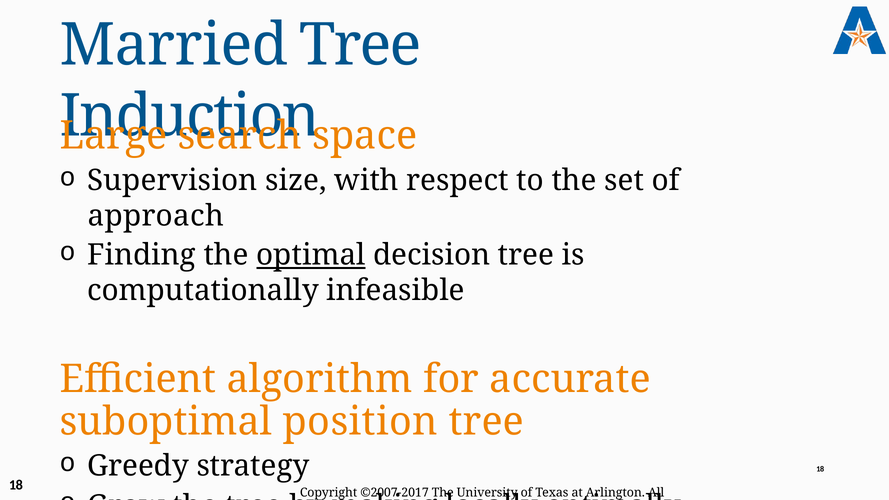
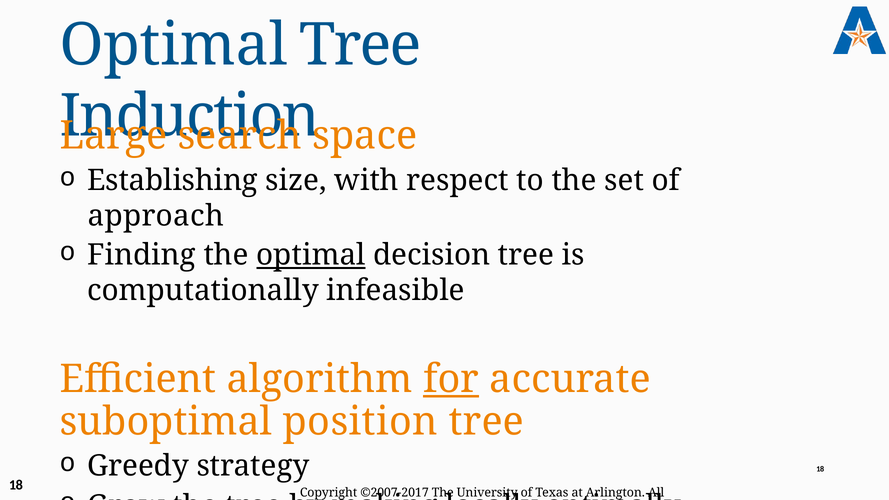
Married at (174, 45): Married -> Optimal
Supervision: Supervision -> Establishing
for underline: none -> present
